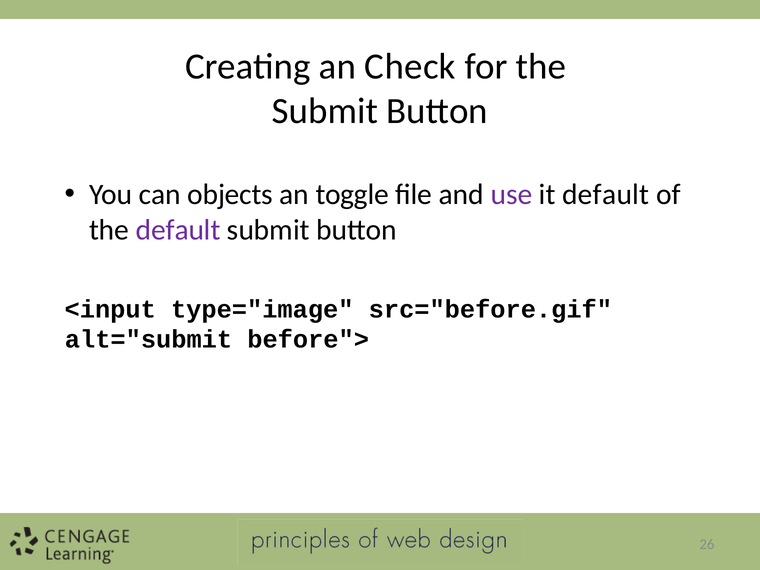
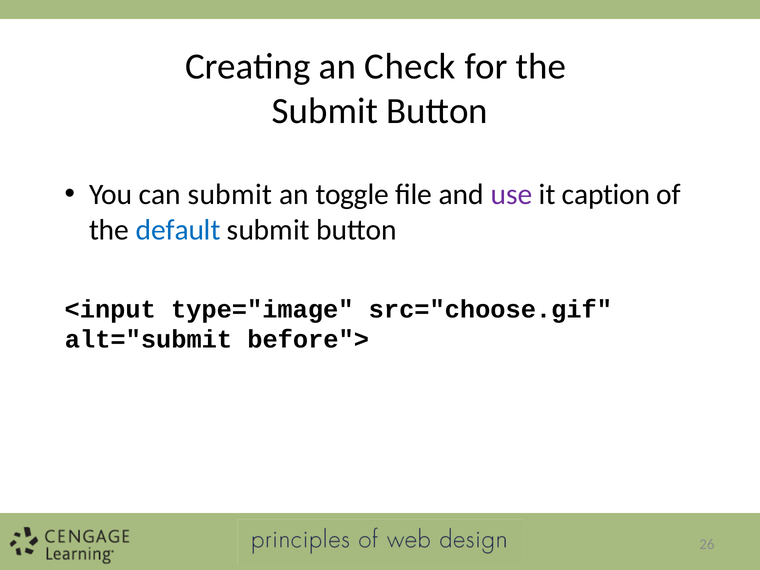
can objects: objects -> submit
it default: default -> caption
default at (178, 230) colour: purple -> blue
src="before.gif: src="before.gif -> src="choose.gif
